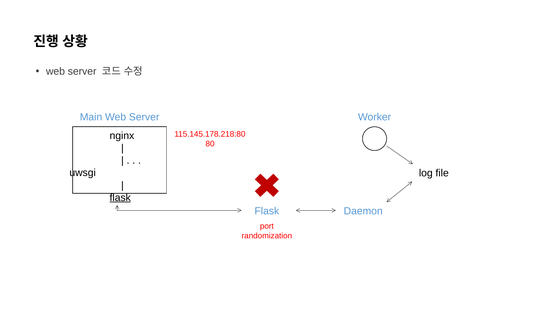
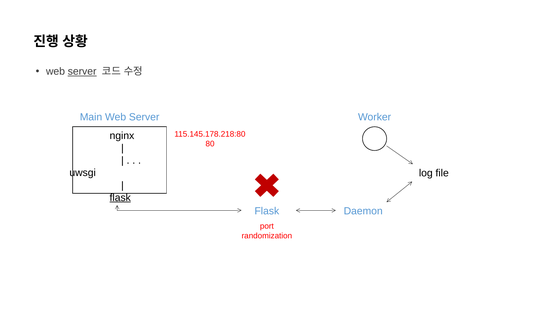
server at (82, 71) underline: none -> present
